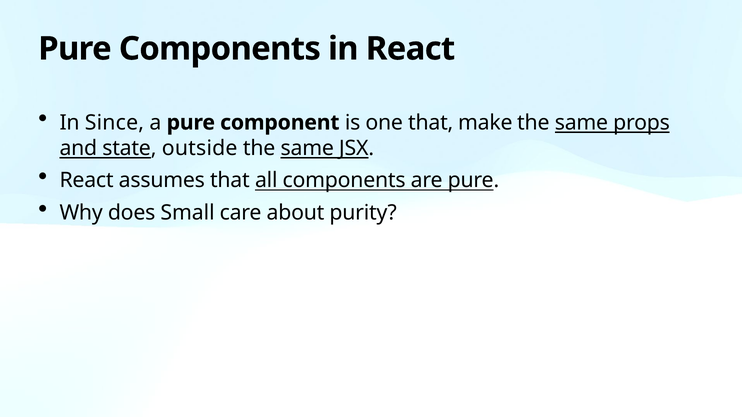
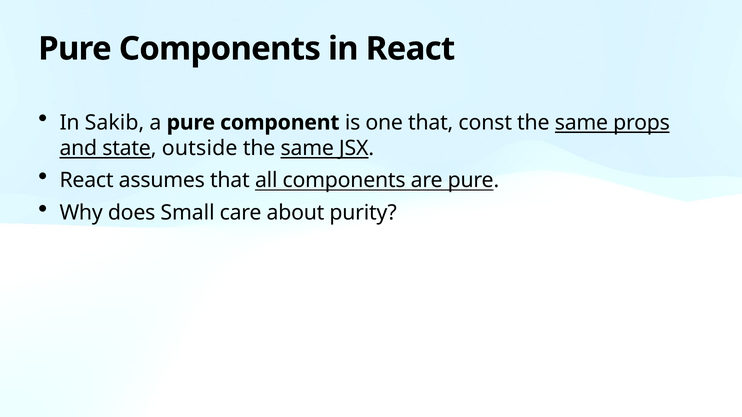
Since: Since -> Sakib
make: make -> const
